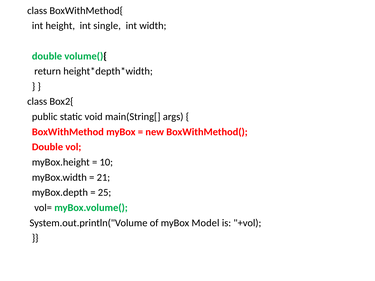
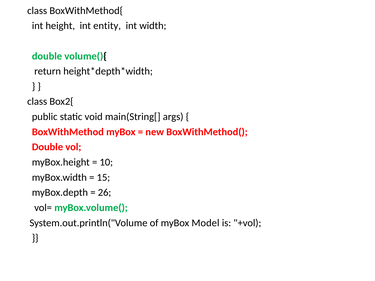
single: single -> entity
21: 21 -> 15
25: 25 -> 26
